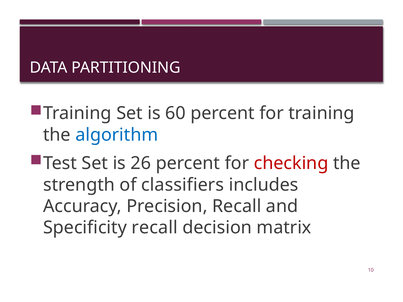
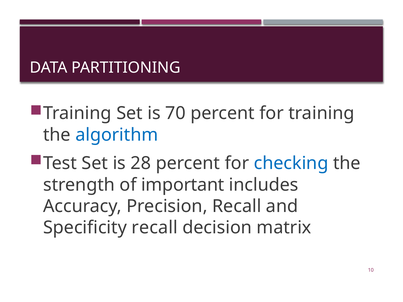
60: 60 -> 70
26: 26 -> 28
checking colour: red -> blue
classifiers: classifiers -> important
